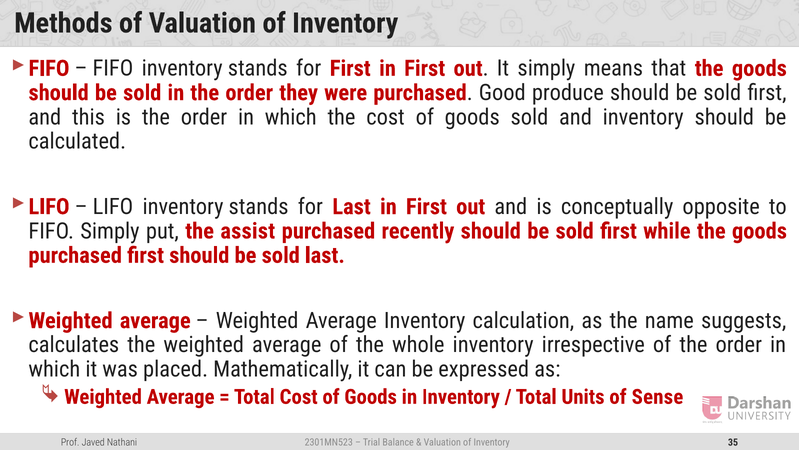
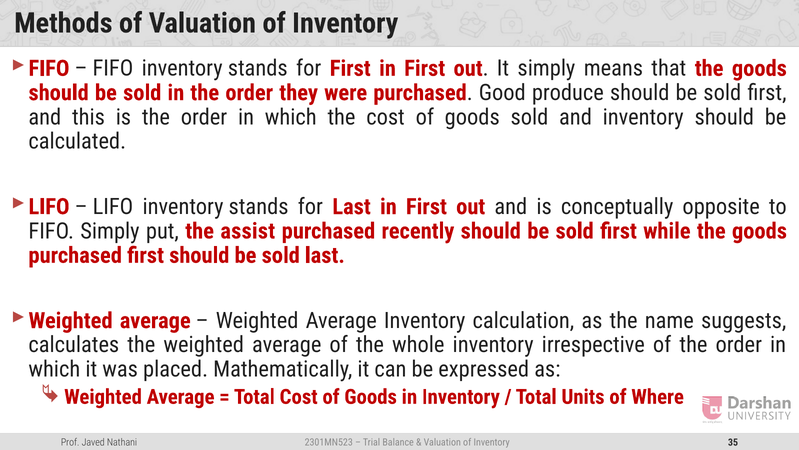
Sense: Sense -> Where
